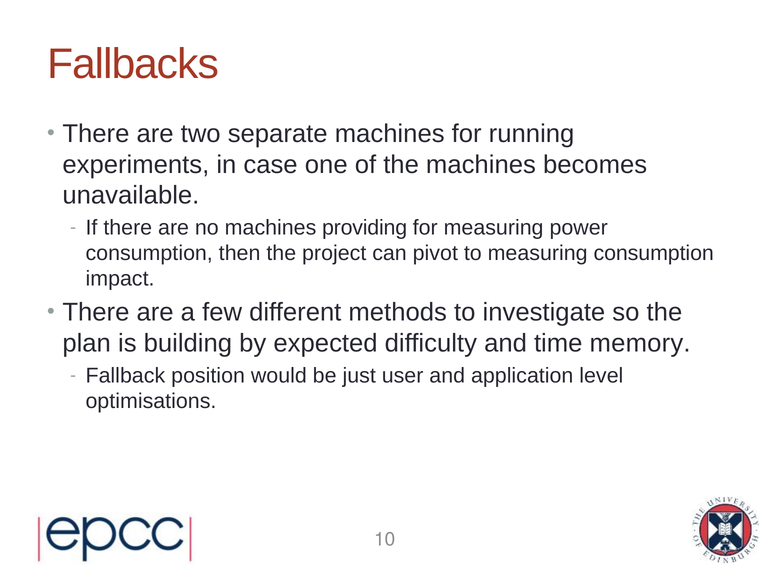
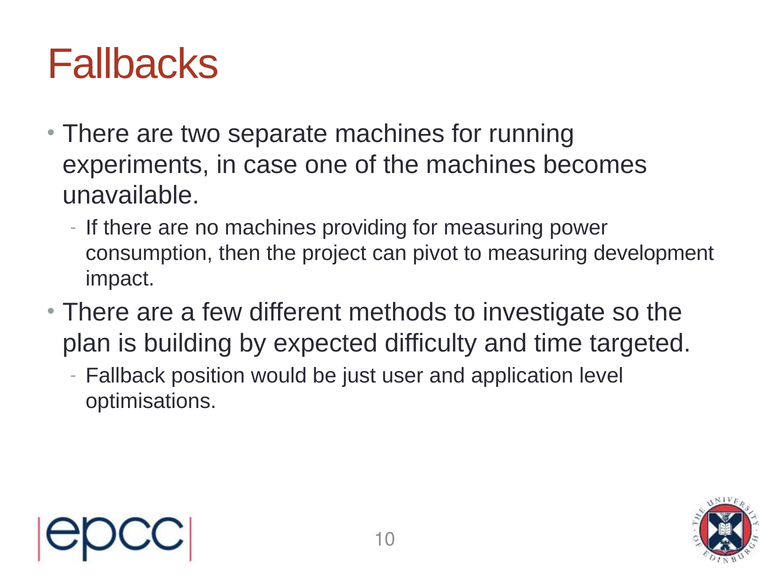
measuring consumption: consumption -> development
memory: memory -> targeted
